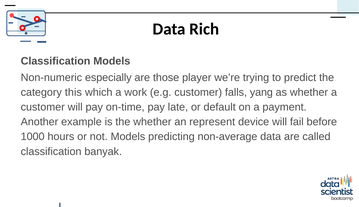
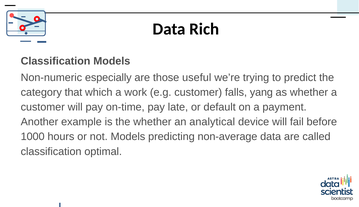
player: player -> useful
this: this -> that
represent: represent -> analytical
banyak: banyak -> optimal
